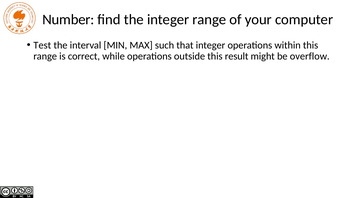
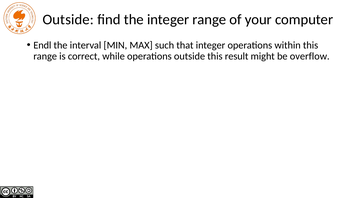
Number at (68, 20): Number -> Outside
Test: Test -> Endl
